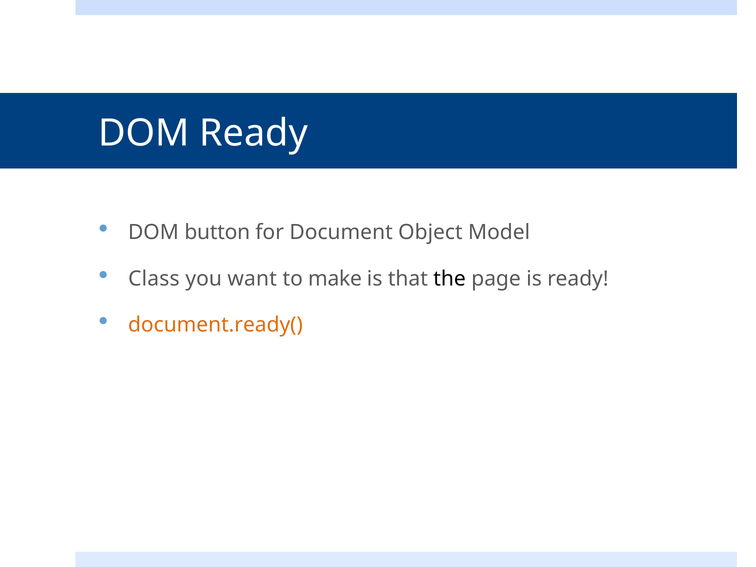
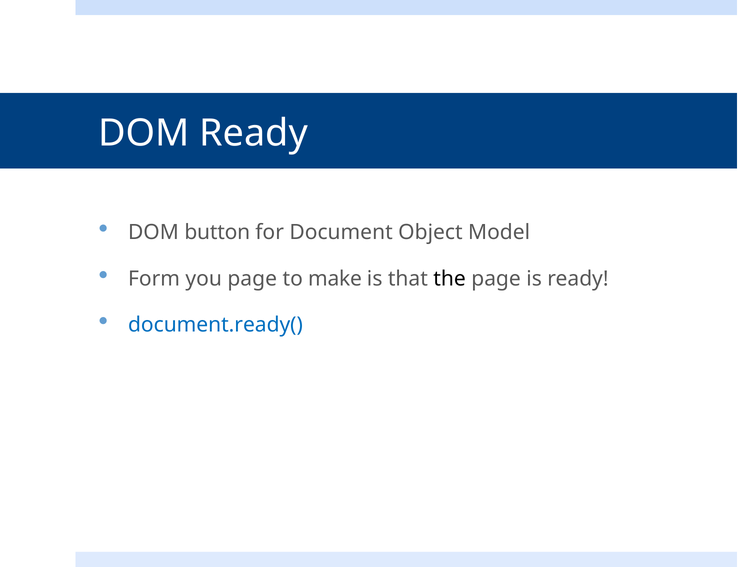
Class: Class -> Form
you want: want -> page
document.ready( colour: orange -> blue
